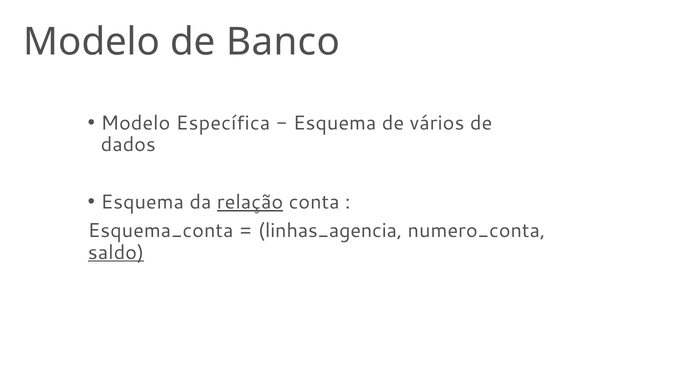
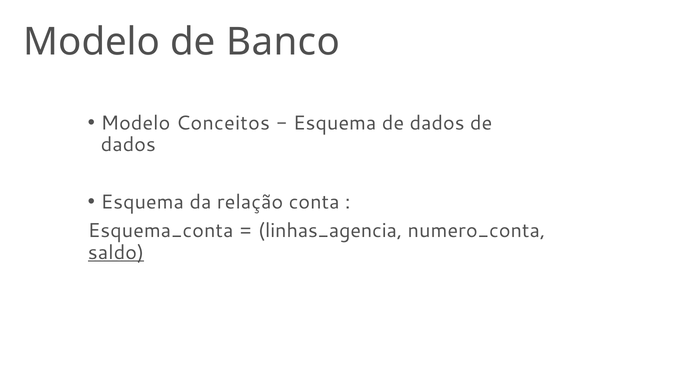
Específica: Específica -> Conceitos
Esquema de vários: vários -> dados
relação underline: present -> none
